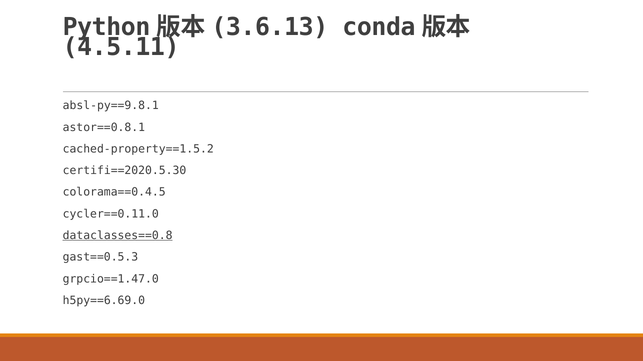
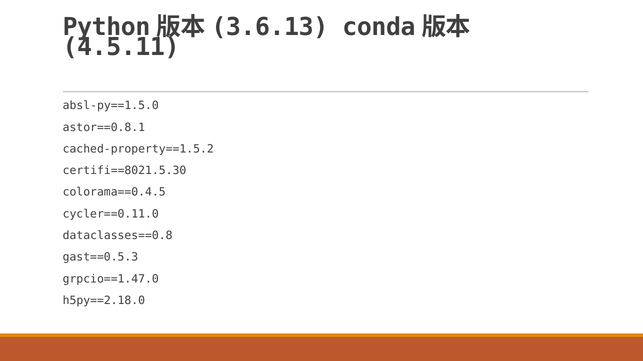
absl-py==9.8.1: absl-py==9.8.1 -> absl-py==1.5.0
certifi==2020.5.30: certifi==2020.5.30 -> certifi==8021.5.30
dataclasses==0.8 underline: present -> none
h5py==6.69.0: h5py==6.69.0 -> h5py==2.18.0
